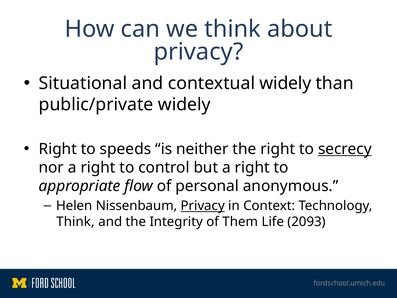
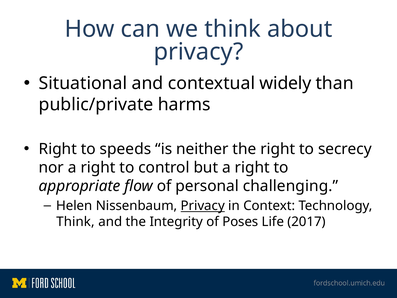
public/private widely: widely -> harms
secrecy underline: present -> none
anonymous: anonymous -> challenging
Them: Them -> Poses
2093: 2093 -> 2017
